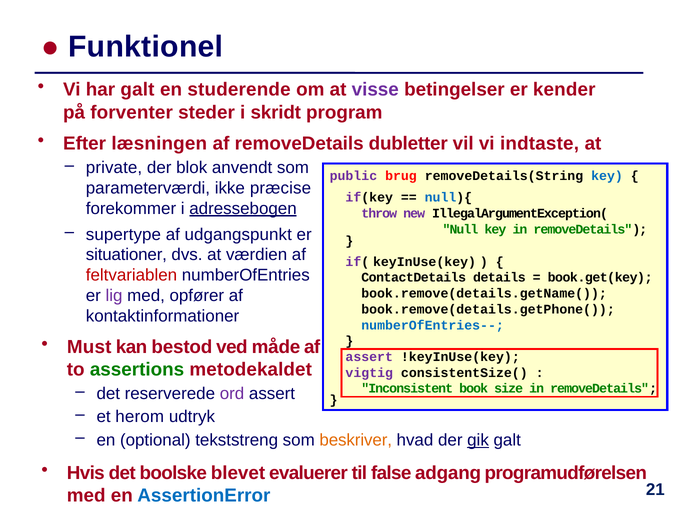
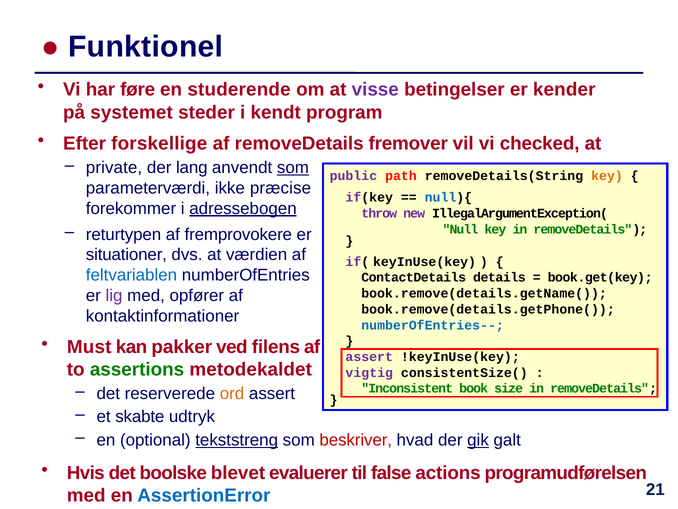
har galt: galt -> føre
forventer: forventer -> systemet
skridt: skridt -> kendt
læsningen: læsningen -> forskellige
dubletter: dubletter -> fremover
indtaste: indtaste -> checked
blok: blok -> lang
som at (293, 168) underline: none -> present
brug: brug -> path
key at (607, 176) colour: blue -> orange
supertype: supertype -> returtypen
udgangspunkt: udgangspunkt -> fremprovokere
feltvariablen colour: red -> blue
bestod: bestod -> pakker
måde: måde -> filens
ord colour: purple -> orange
herom: herom -> skabte
tekststreng underline: none -> present
beskriver colour: orange -> red
adgang: adgang -> actions
